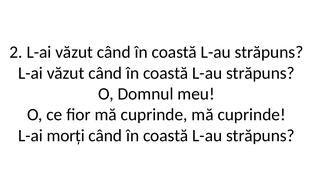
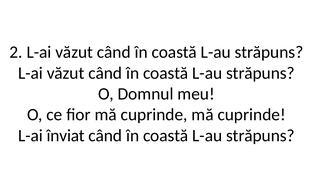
morți: morți -> înviat
